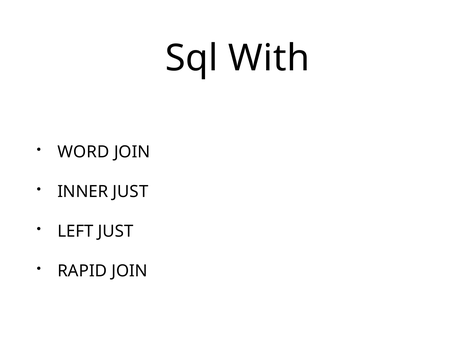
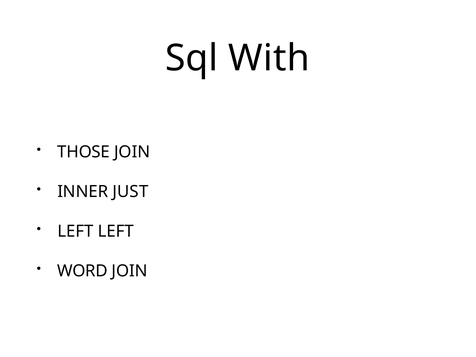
WORD: WORD -> THOSE
LEFT JUST: JUST -> LEFT
RAPID: RAPID -> WORD
